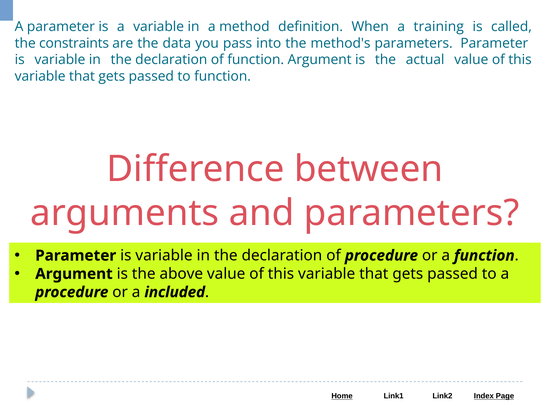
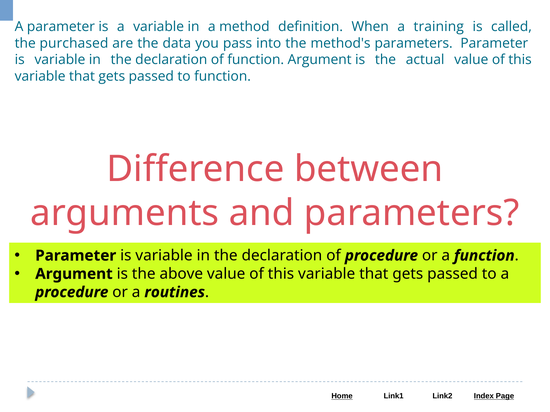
constraints: constraints -> purchased
included: included -> routines
